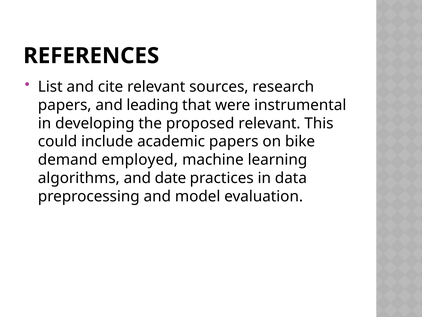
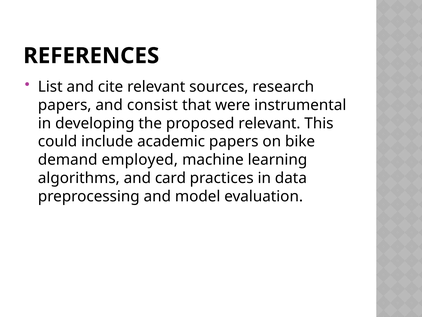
leading: leading -> consist
date: date -> card
